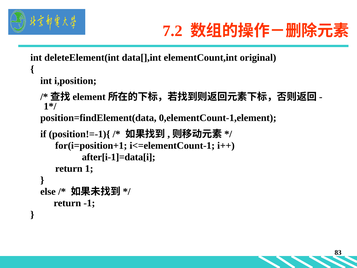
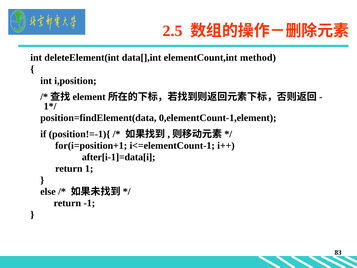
7.2: 7.2 -> 2.5
original: original -> method
